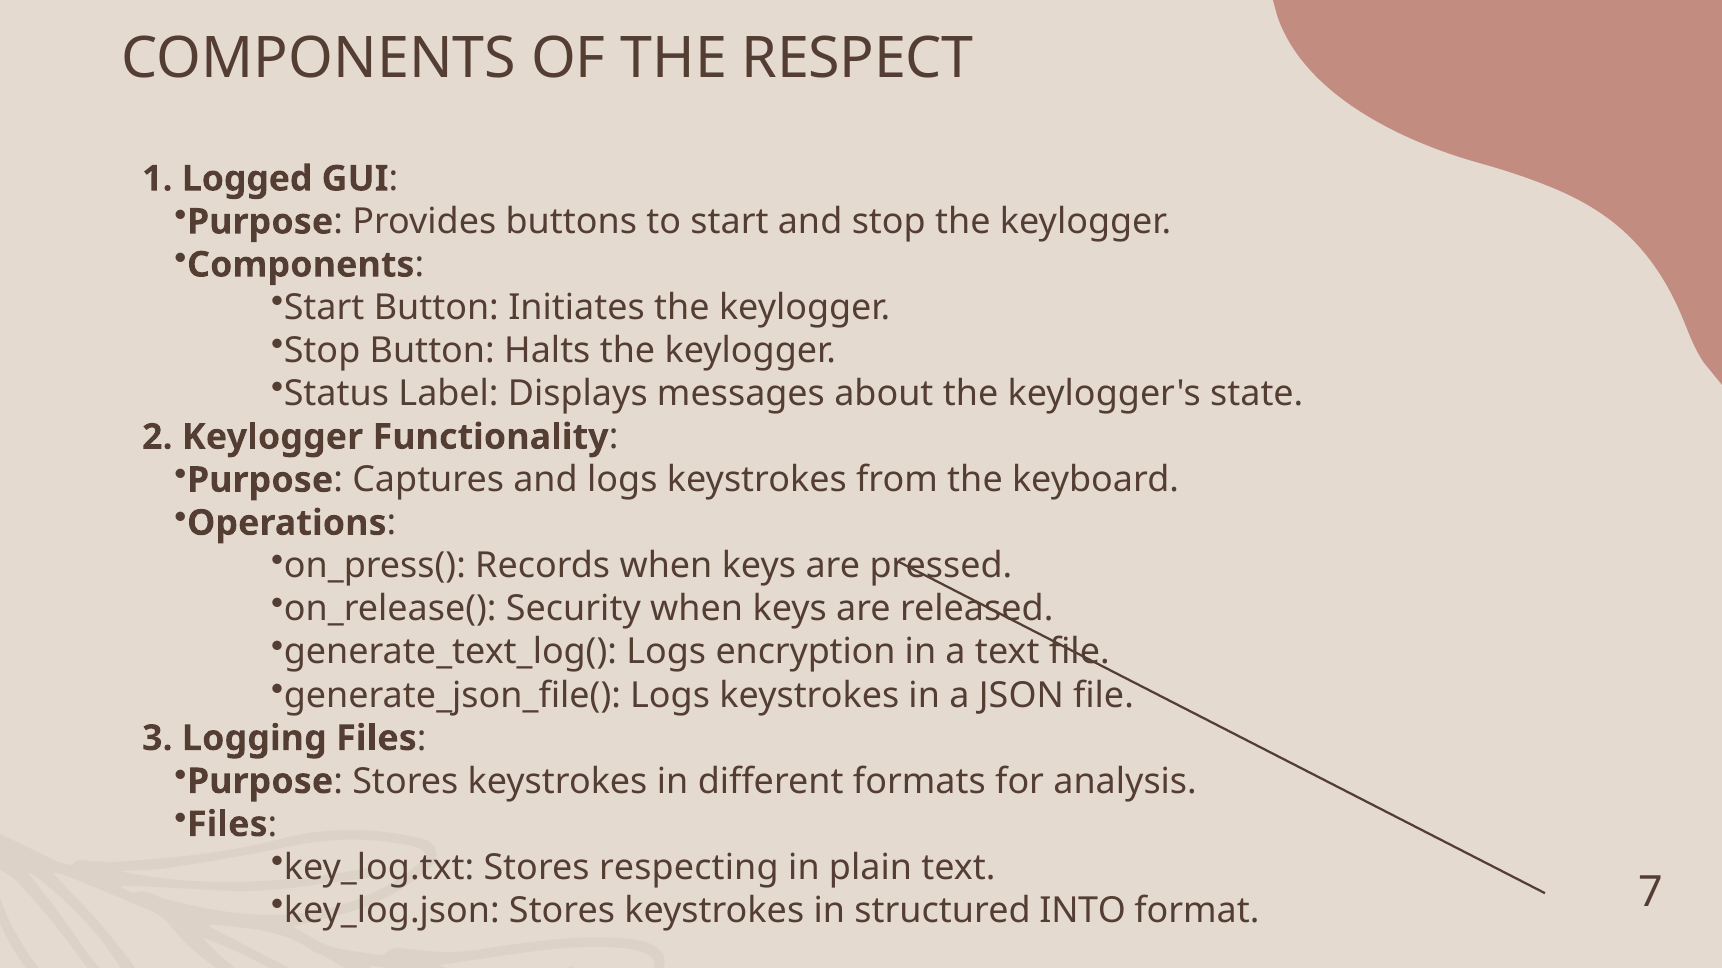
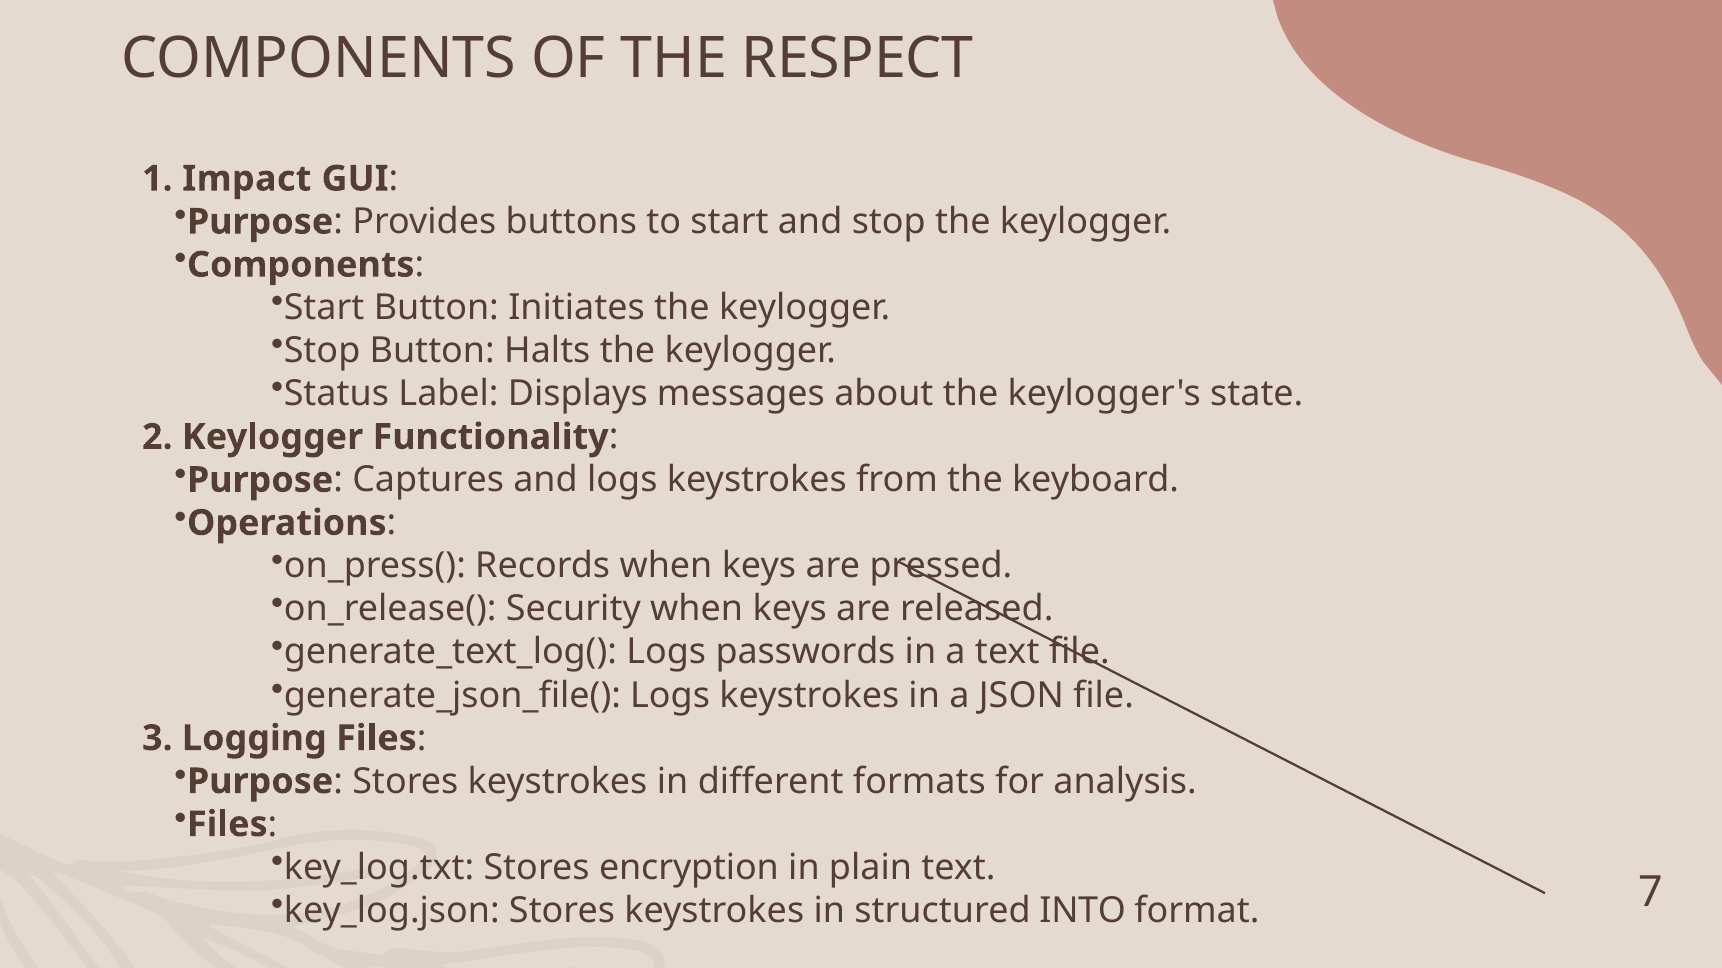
Logged: Logged -> Impact
encryption: encryption -> passwords
respecting: respecting -> encryption
